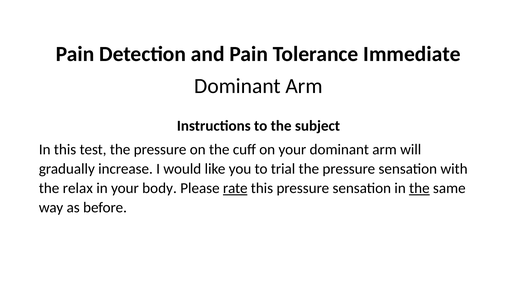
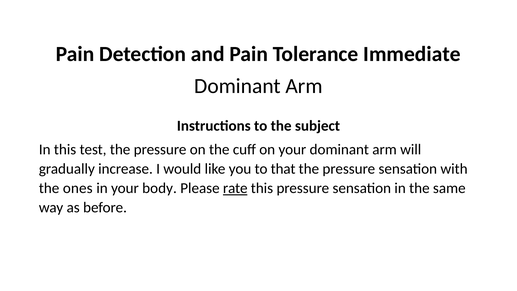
trial: trial -> that
relax: relax -> ones
the at (419, 188) underline: present -> none
